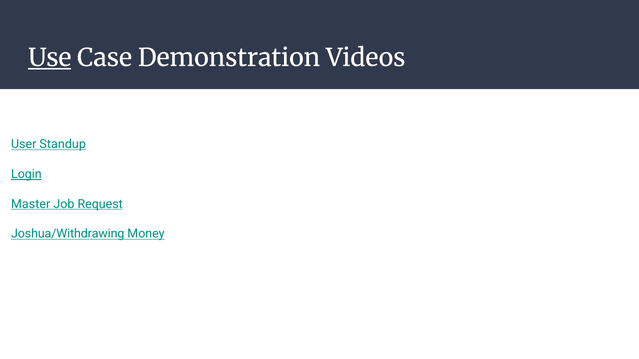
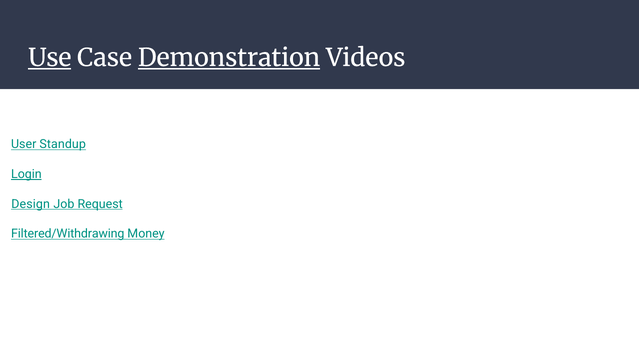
Demonstration underline: none -> present
Master: Master -> Design
Joshua/Withdrawing: Joshua/Withdrawing -> Filtered/Withdrawing
